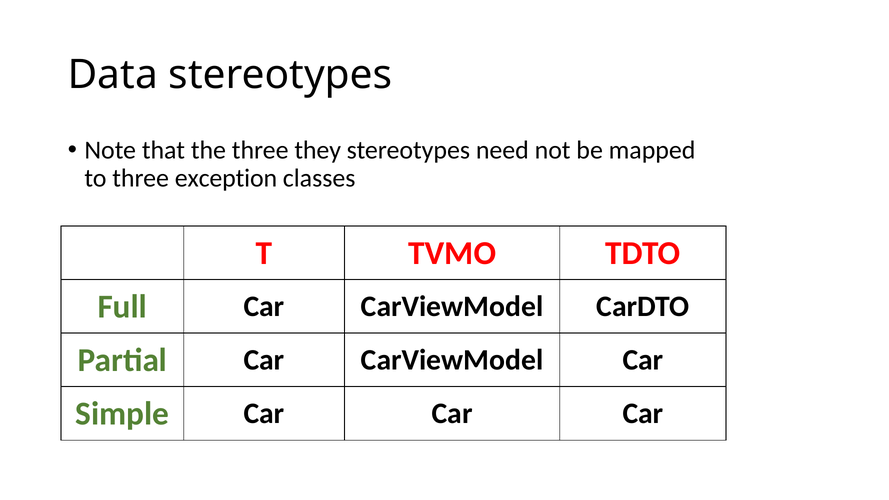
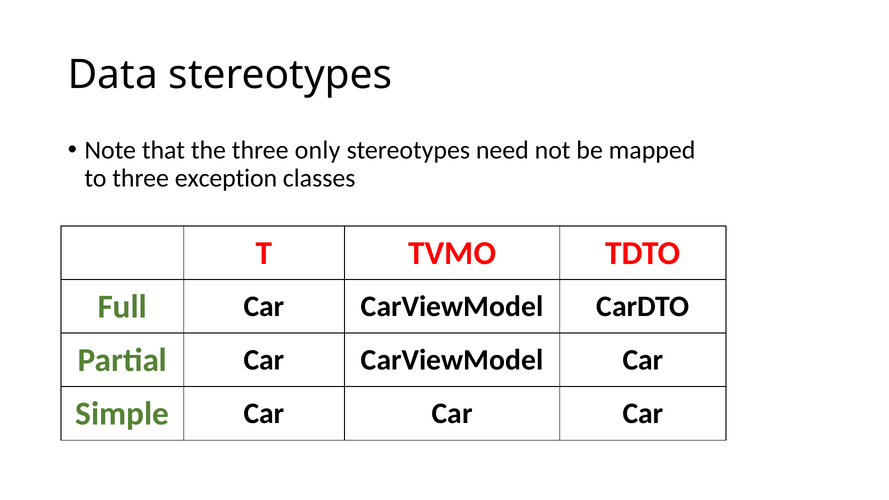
they: they -> only
